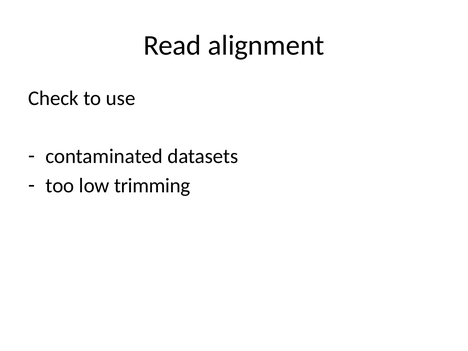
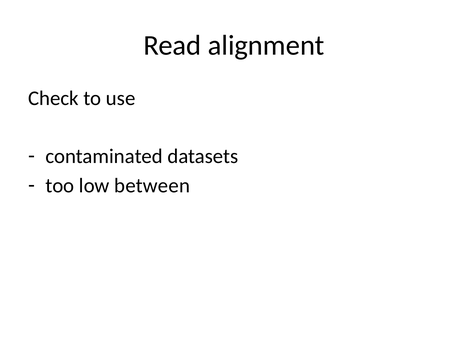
trimming: trimming -> between
